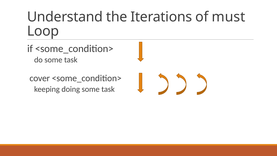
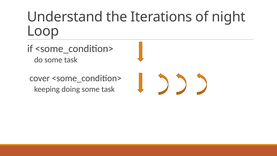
must: must -> night
